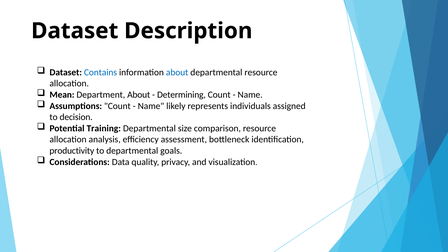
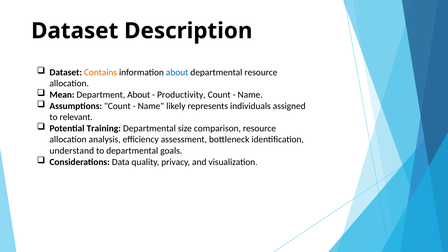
Contains colour: blue -> orange
Determining: Determining -> Productivity
decision: decision -> relevant
productivity: productivity -> understand
